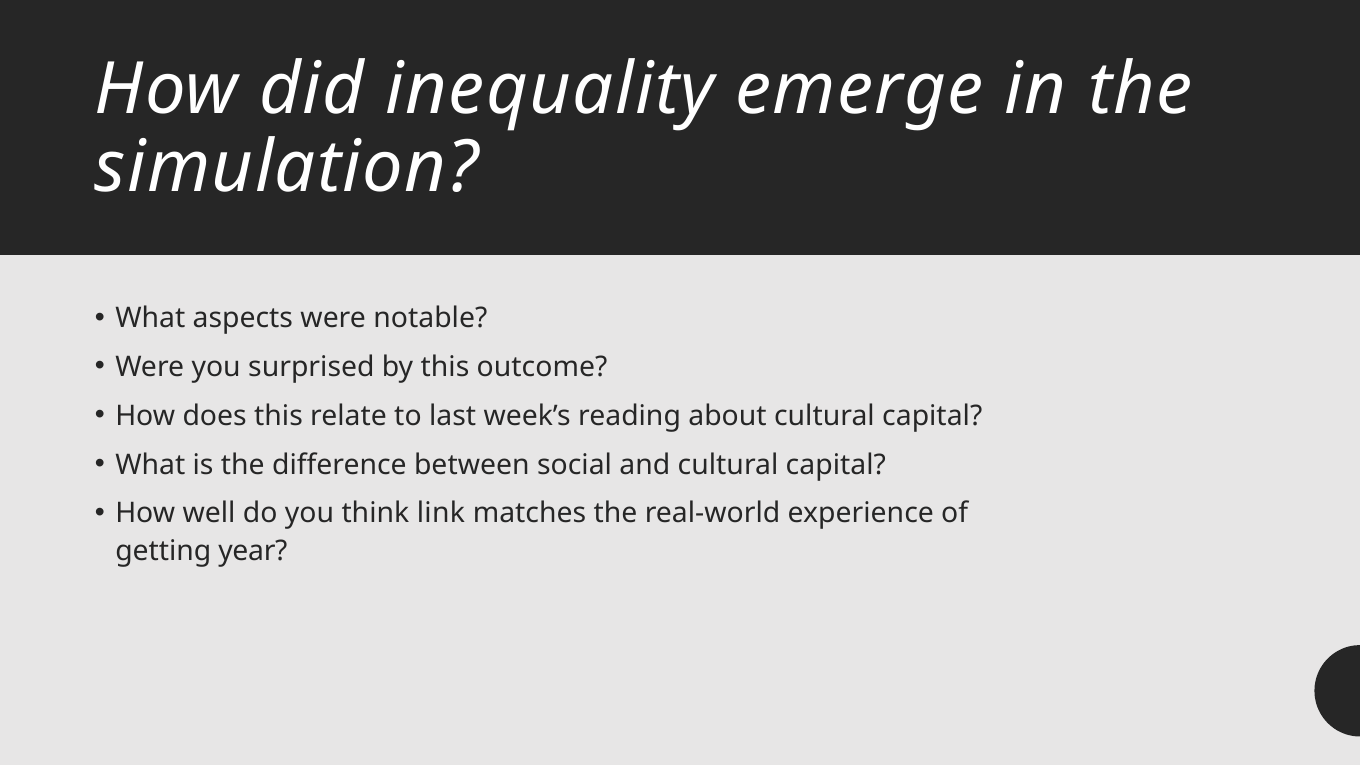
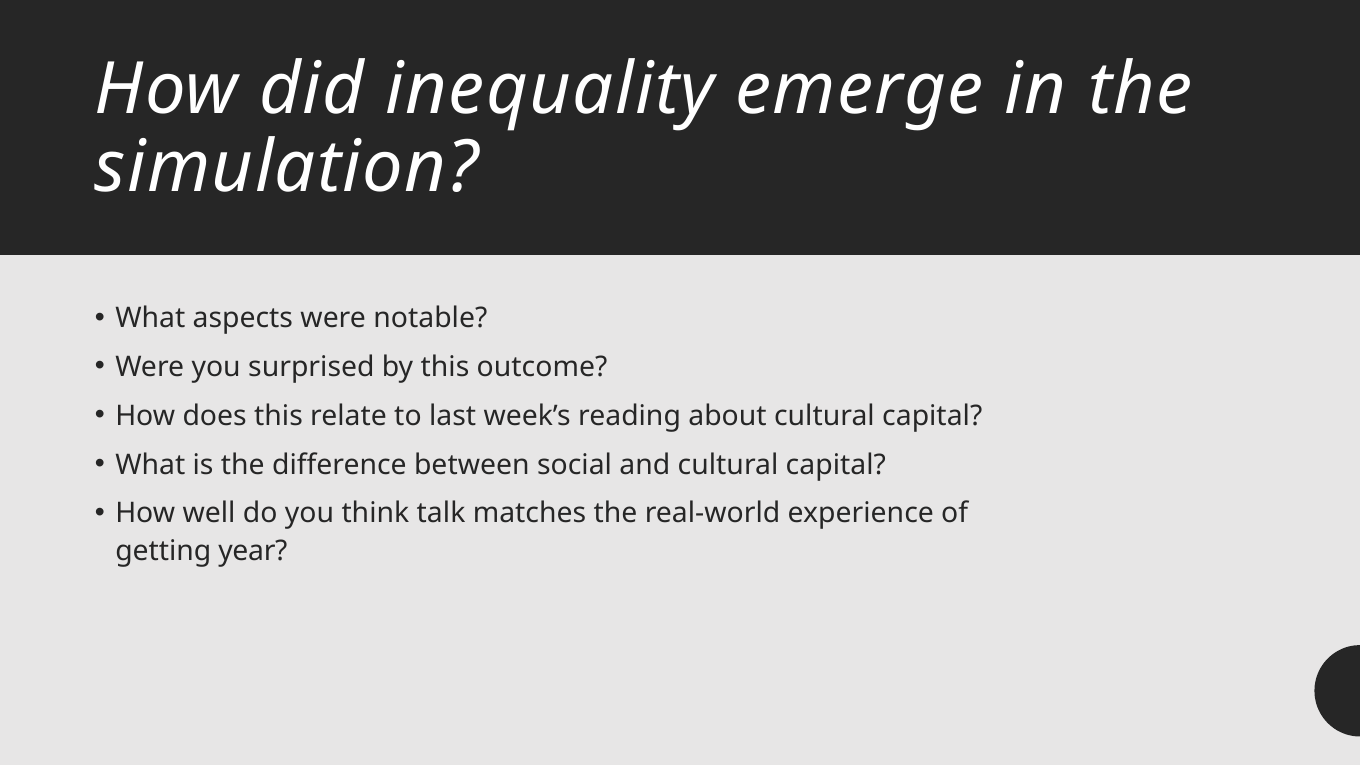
link: link -> talk
